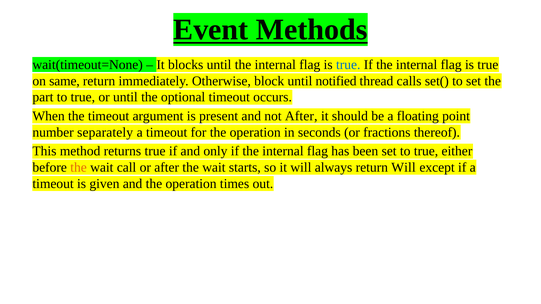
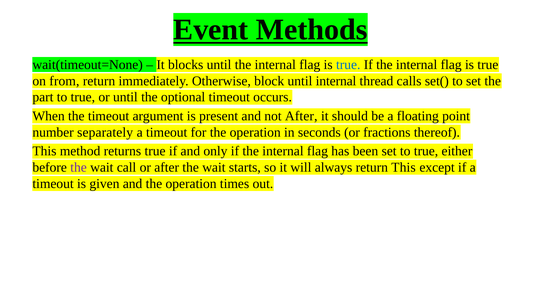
same: same -> from
until notified: notified -> internal
the at (79, 168) colour: orange -> purple
return Will: Will -> This
